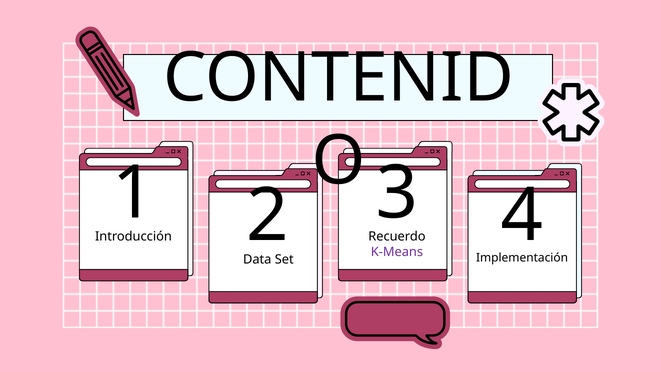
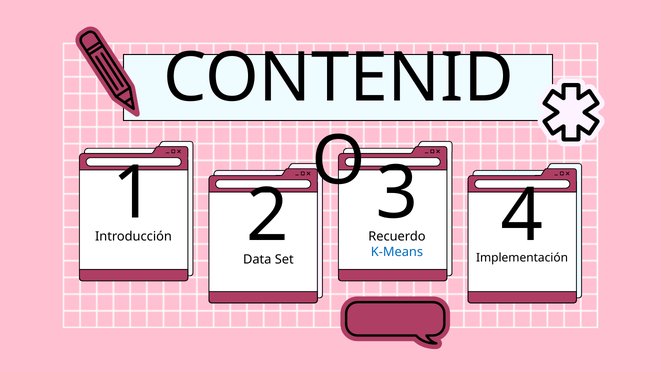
K-Means colour: purple -> blue
